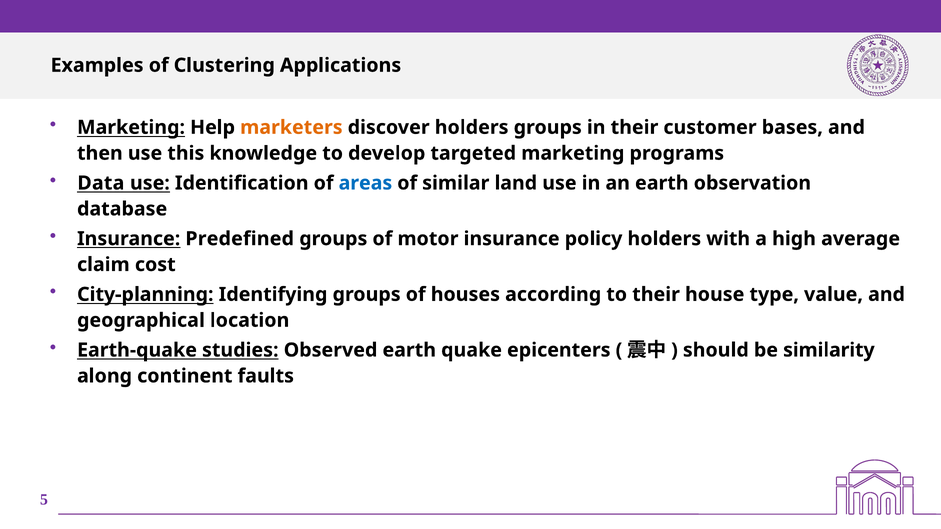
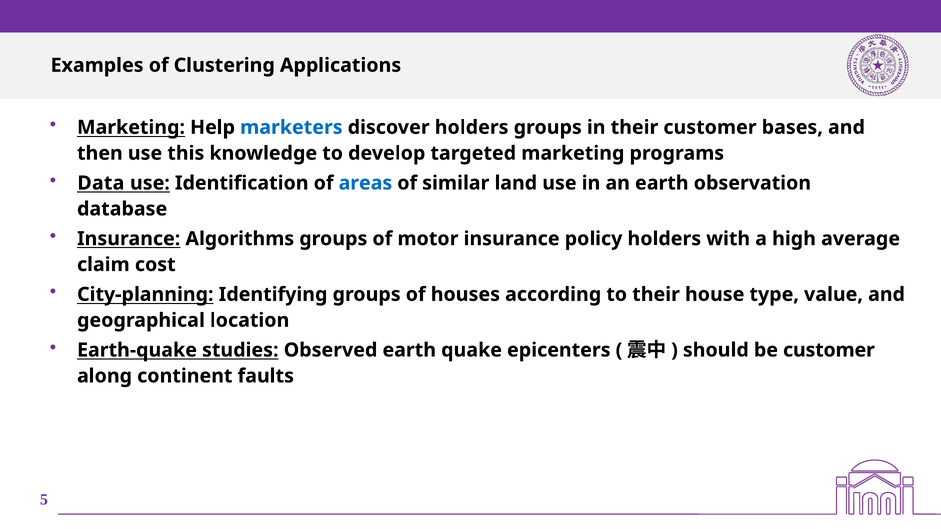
marketers colour: orange -> blue
Predefined: Predefined -> Algorithms
be similarity: similarity -> customer
